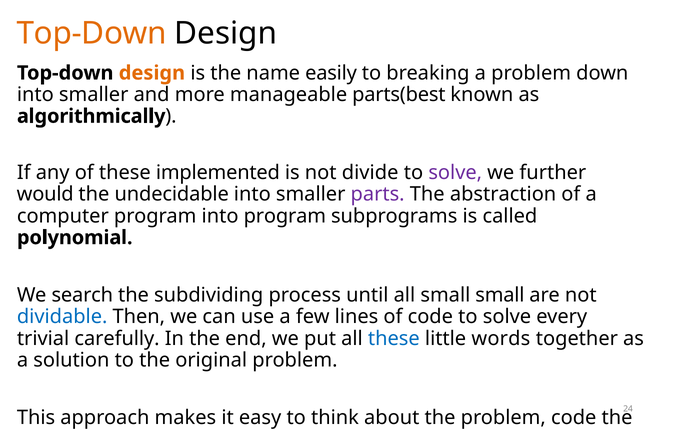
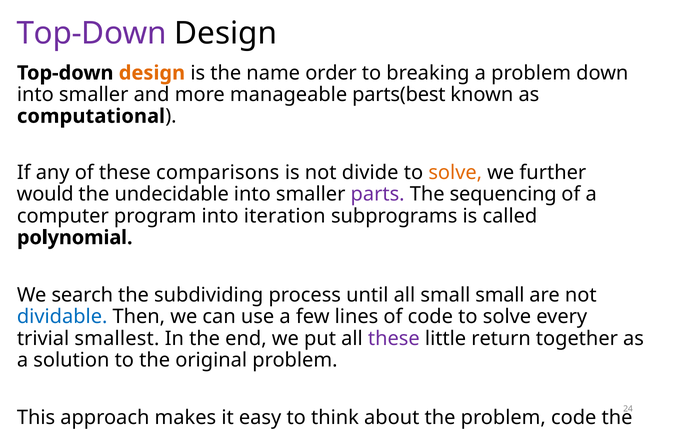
Top-Down at (92, 33) colour: orange -> purple
easily: easily -> order
algorithmically: algorithmically -> computational
implemented: implemented -> comparisons
solve at (455, 173) colour: purple -> orange
abstraction: abstraction -> sequencing
into program: program -> iteration
carefully: carefully -> smallest
these at (394, 339) colour: blue -> purple
words: words -> return
